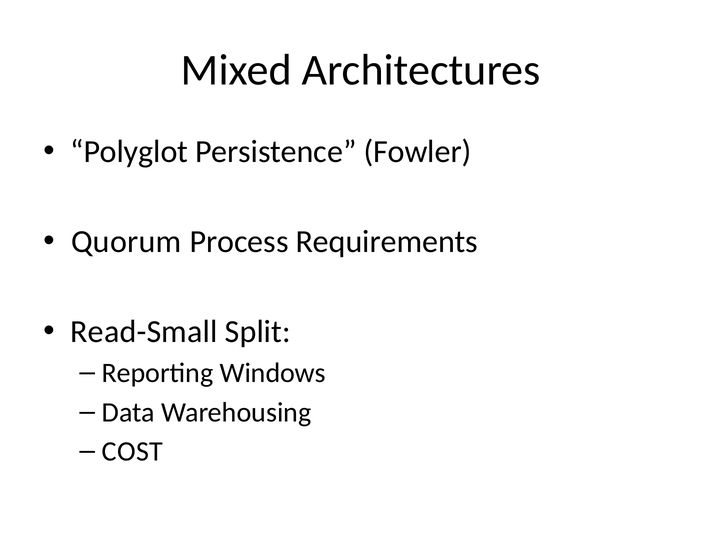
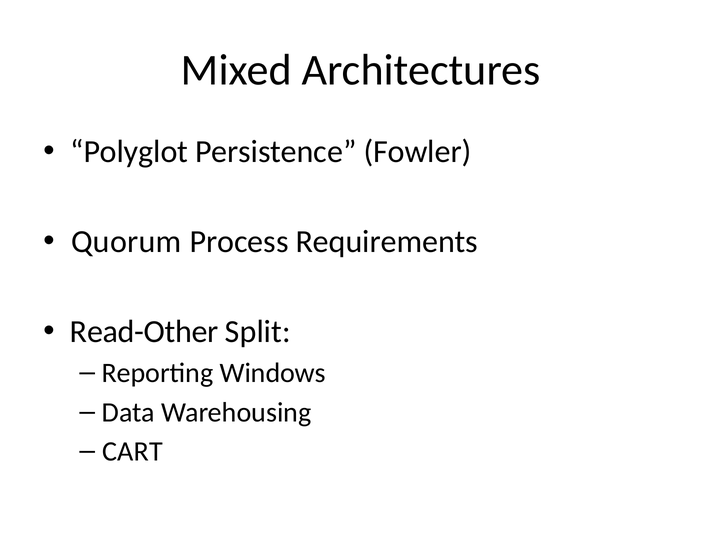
Read-Small: Read-Small -> Read-Other
COST: COST -> CART
